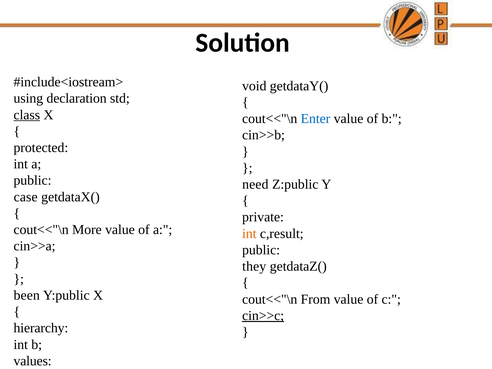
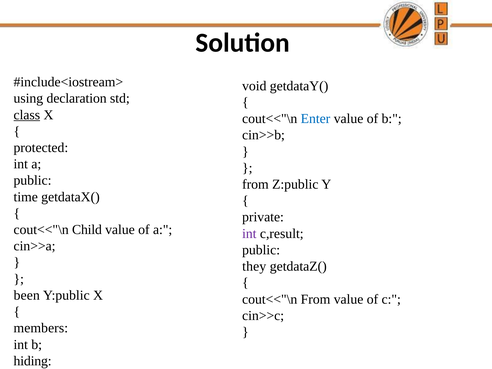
need at (255, 184): need -> from
case: case -> time
More: More -> Child
int at (249, 234) colour: orange -> purple
cin>>c underline: present -> none
hierarchy: hierarchy -> members
values: values -> hiding
